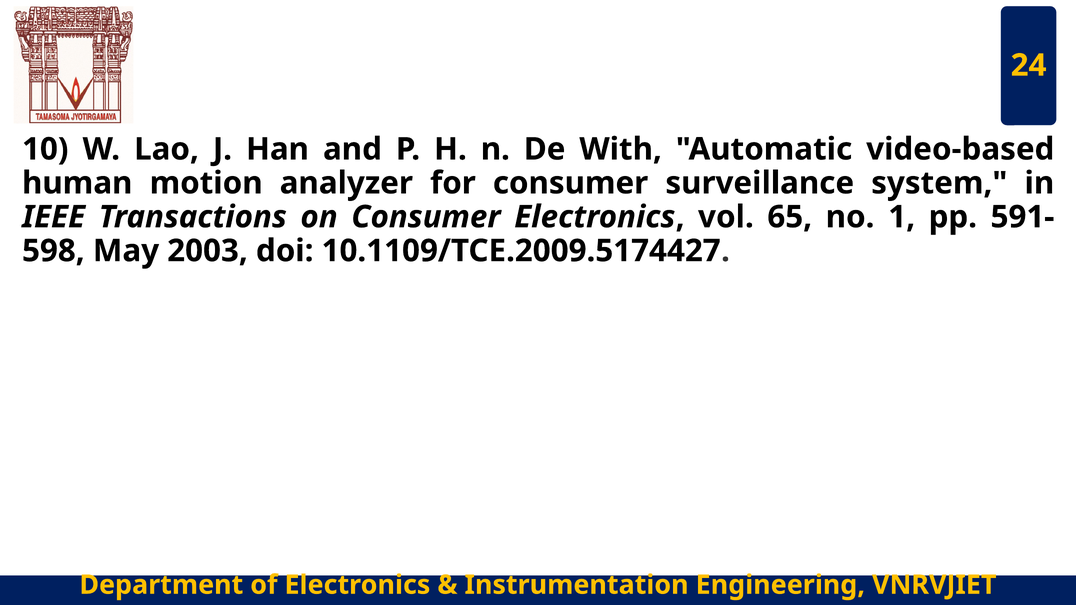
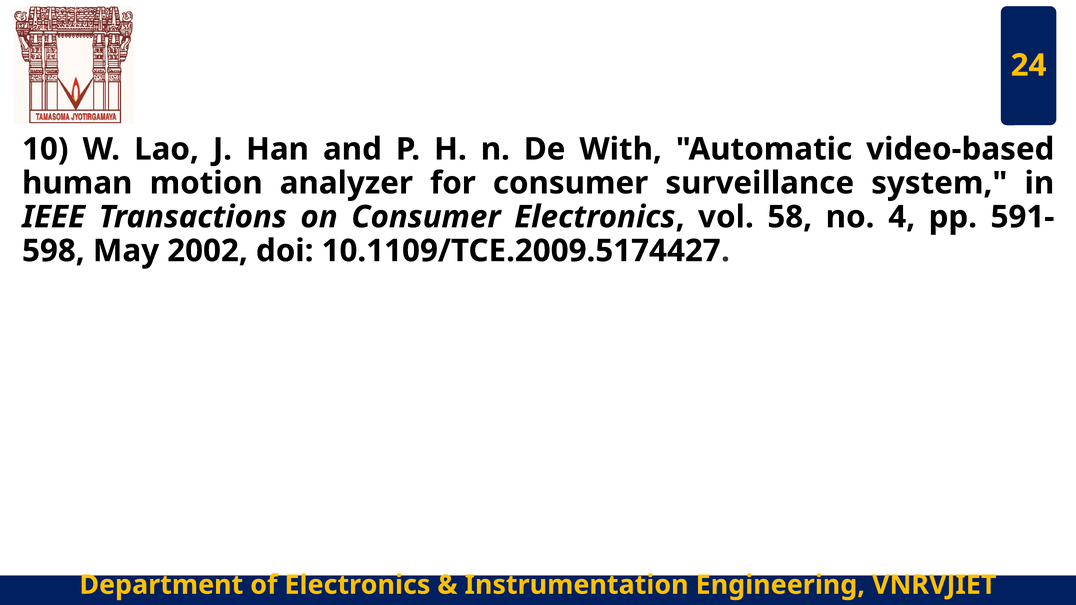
65: 65 -> 58
1: 1 -> 4
2003: 2003 -> 2002
